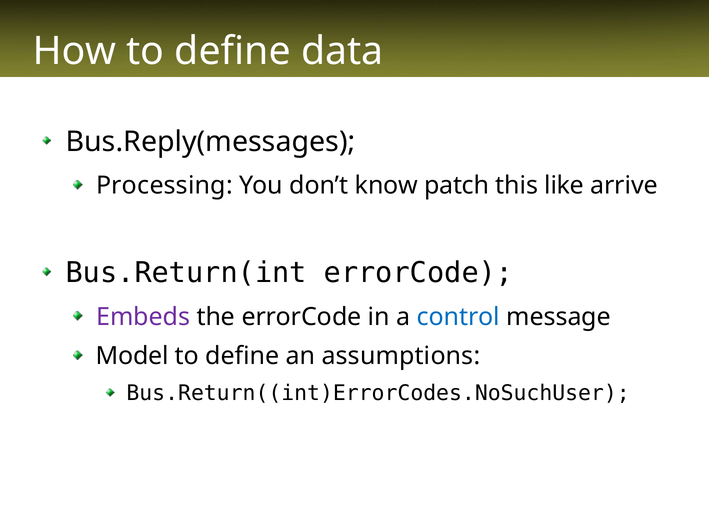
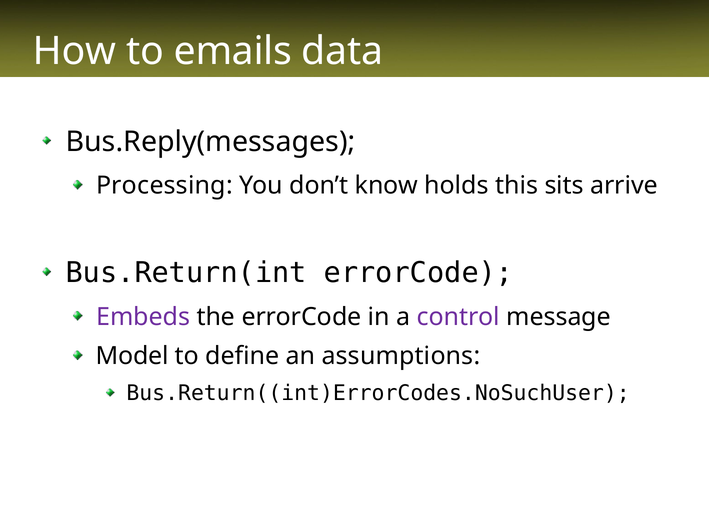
How to define: define -> emails
patch: patch -> holds
like: like -> sits
control colour: blue -> purple
